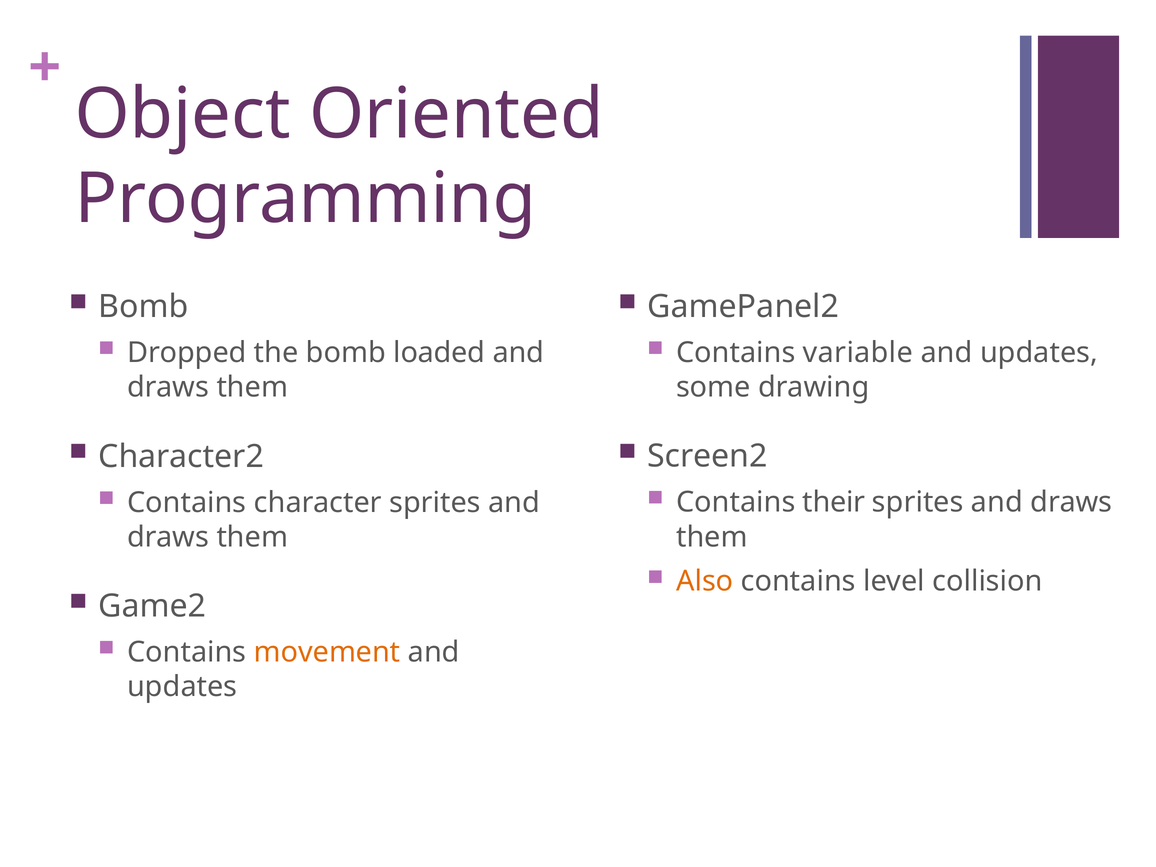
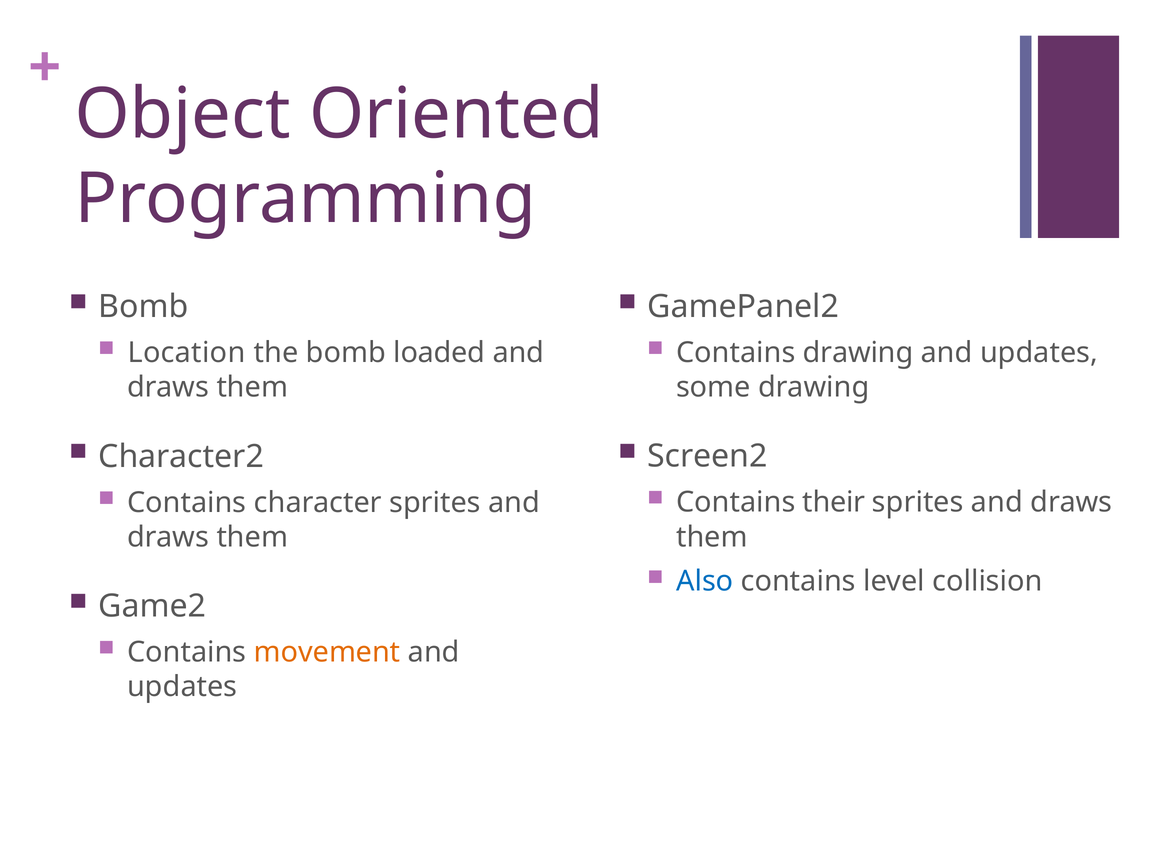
Dropped: Dropped -> Location
Contains variable: variable -> drawing
Also colour: orange -> blue
